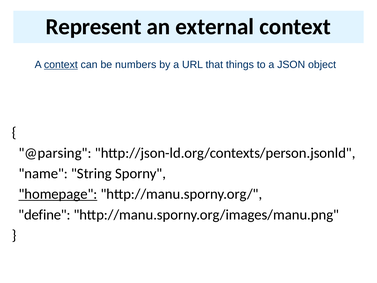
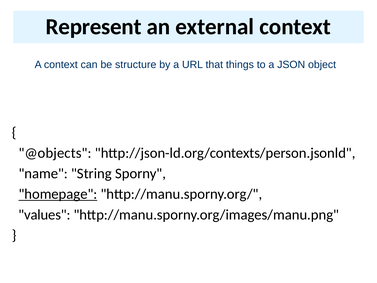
context at (61, 65) underline: present -> none
numbers: numbers -> structure
@parsing: @parsing -> @objects
define: define -> values
